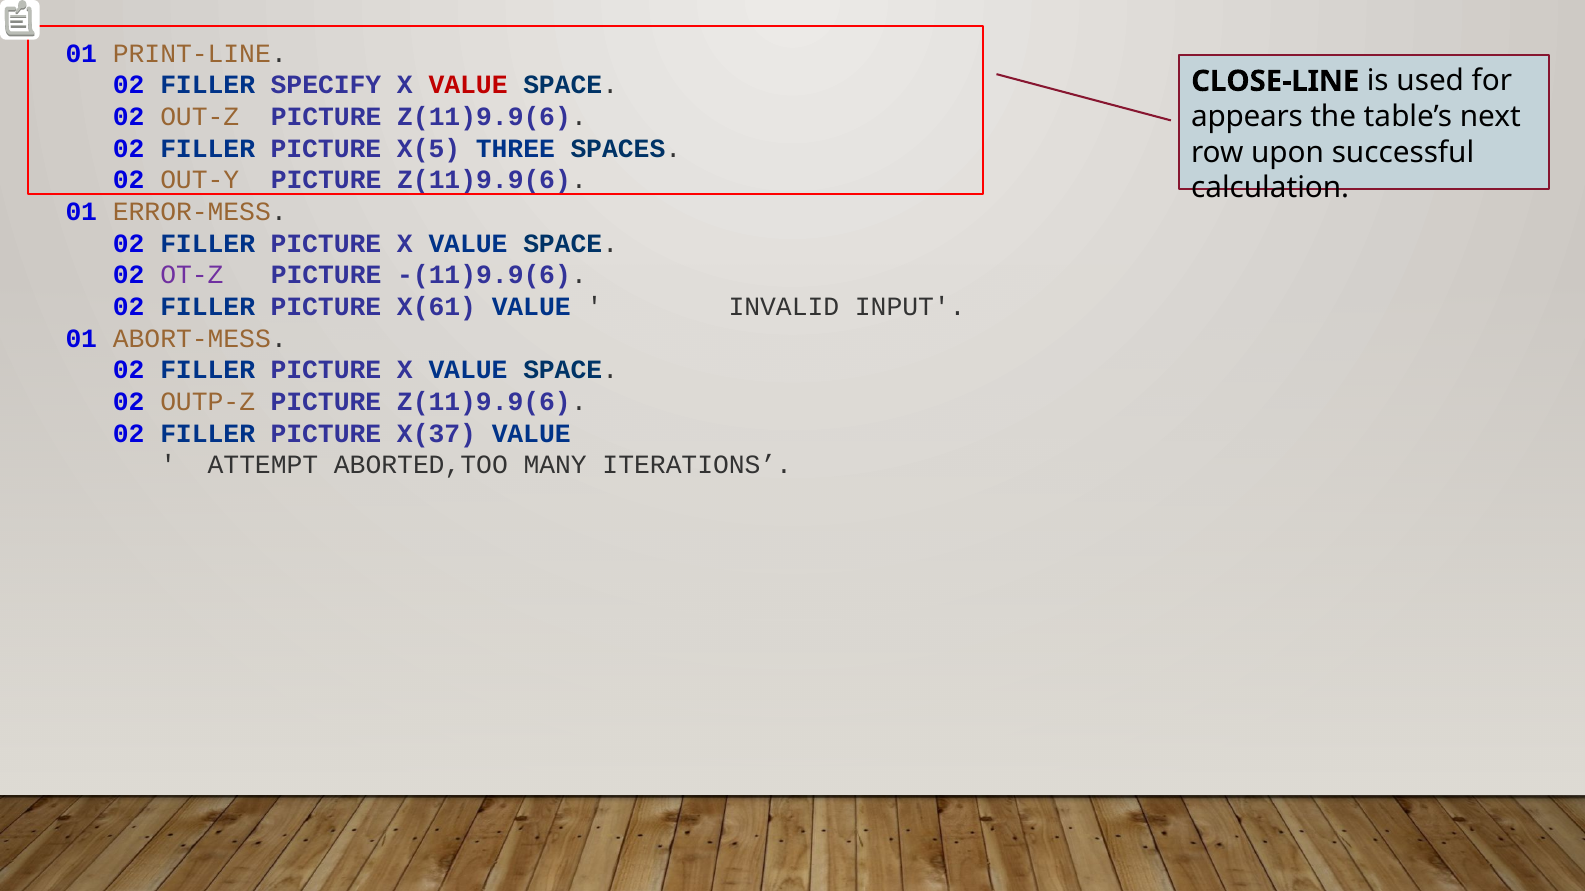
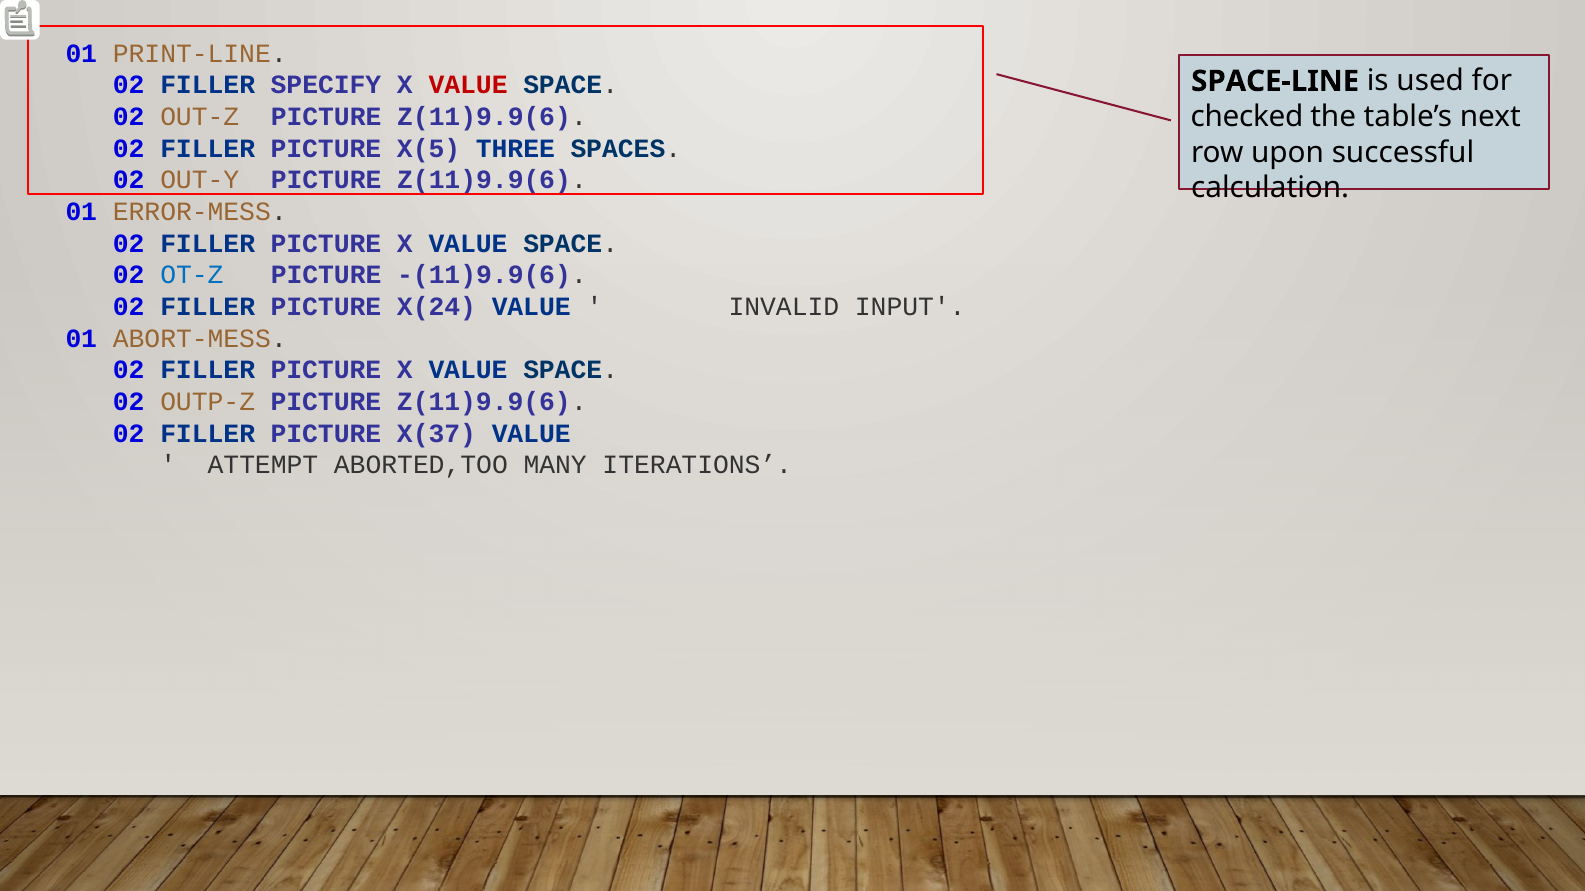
CLOSE-LINE: CLOSE-LINE -> SPACE-LINE
appears: appears -> checked
OT-Z colour: purple -> blue
X(61: X(61 -> X(24
